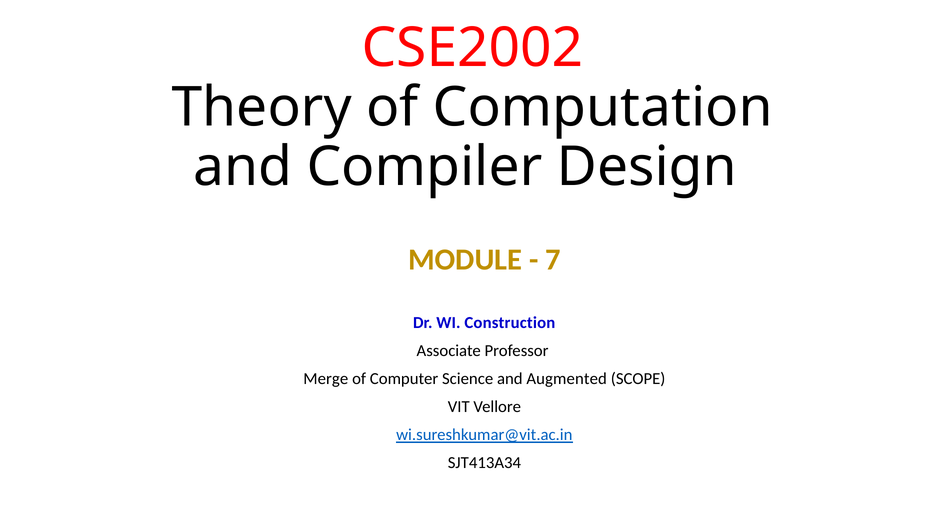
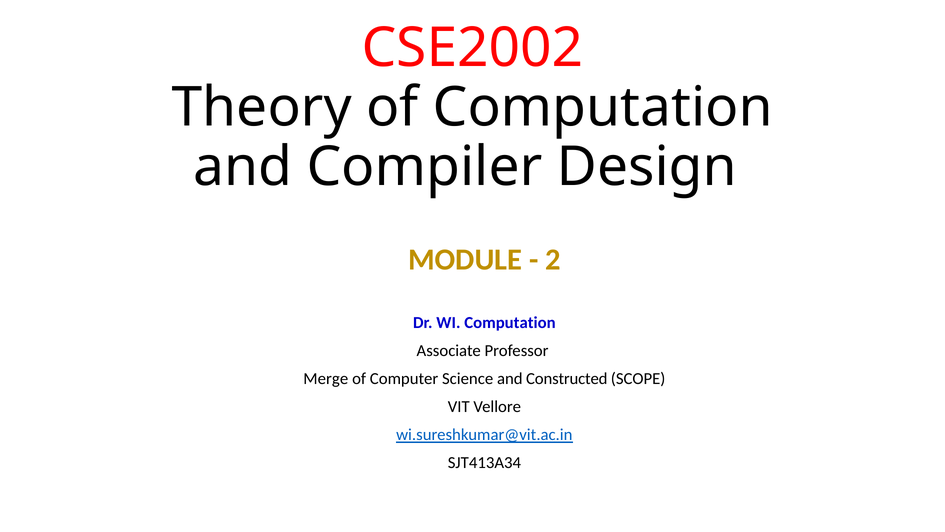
7: 7 -> 2
WI Construction: Construction -> Computation
Augmented: Augmented -> Constructed
